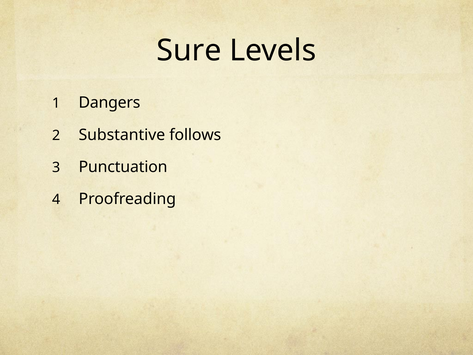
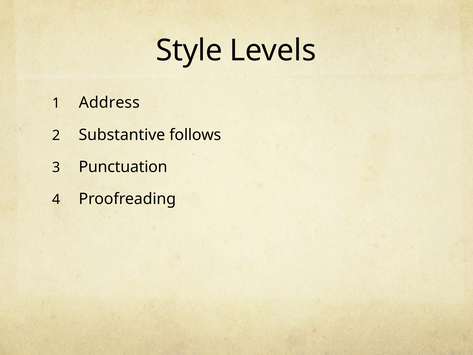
Sure: Sure -> Style
Dangers: Dangers -> Address
